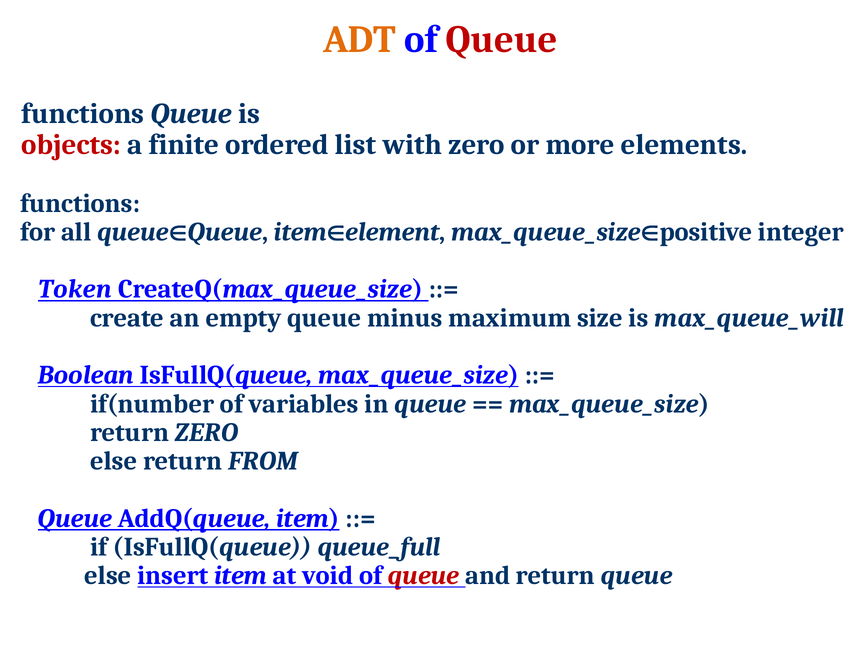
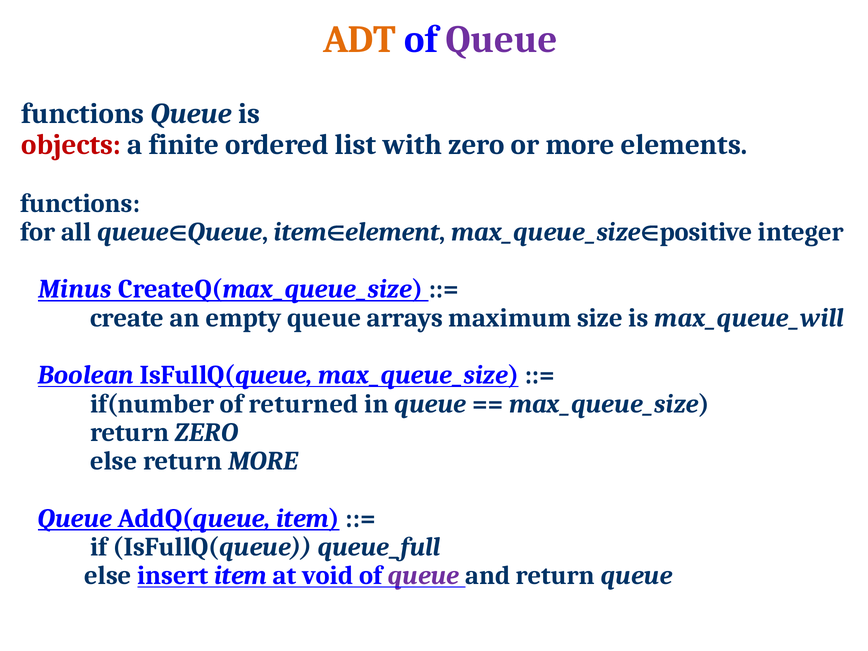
Queue at (502, 40) colour: red -> purple
Token: Token -> Minus
minus: minus -> arrays
variables: variables -> returned
return FROM: FROM -> MORE
queue at (424, 576) colour: red -> purple
